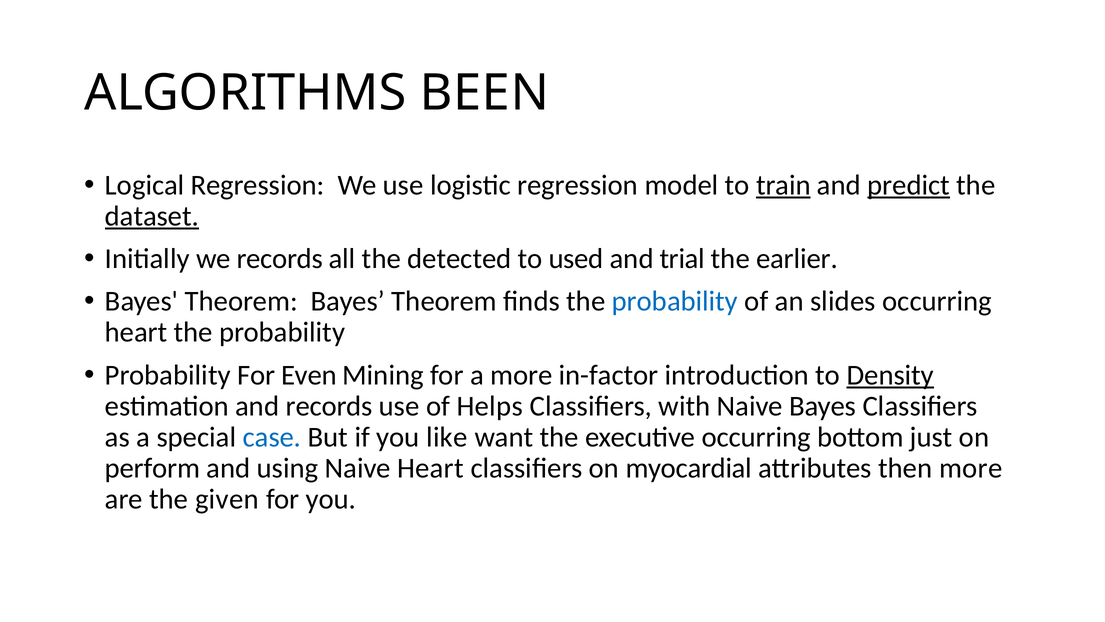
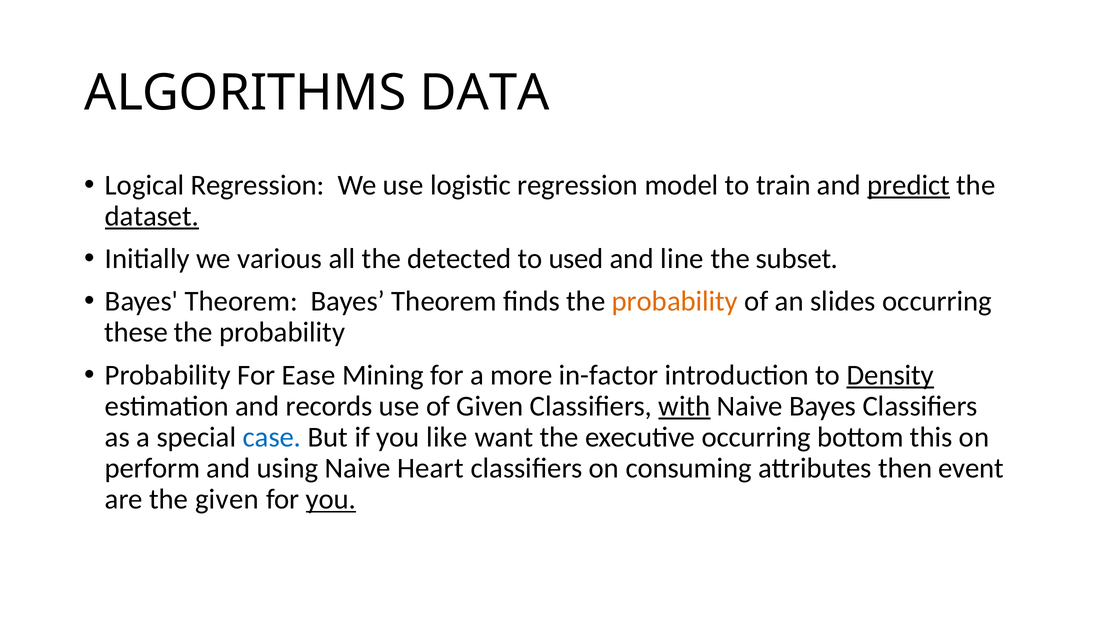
BEEN: BEEN -> DATA
train underline: present -> none
we records: records -> various
trial: trial -> line
earlier: earlier -> subset
probability at (675, 301) colour: blue -> orange
heart at (136, 332): heart -> these
Even: Even -> Ease
of Helps: Helps -> Given
with underline: none -> present
just: just -> this
myocardial: myocardial -> consuming
then more: more -> event
you at (331, 499) underline: none -> present
